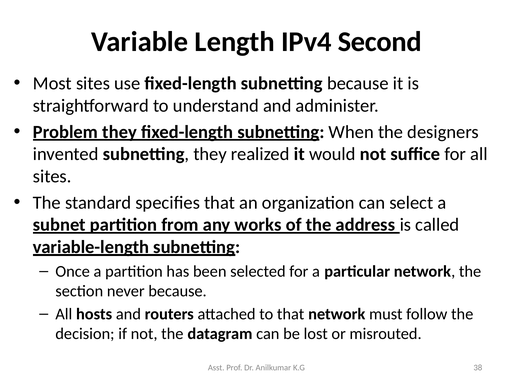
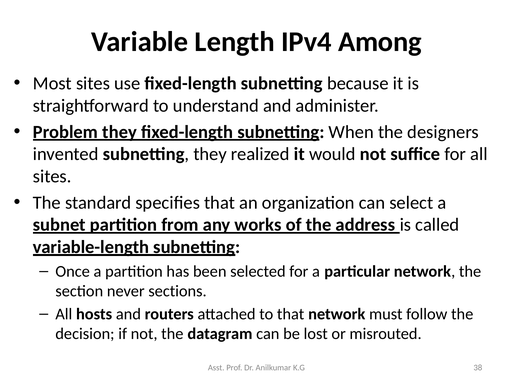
Second: Second -> Among
never because: because -> sections
